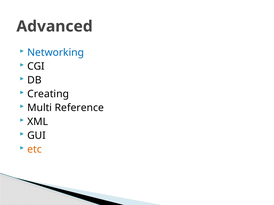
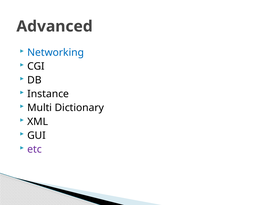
Creating: Creating -> Instance
Reference: Reference -> Dictionary
etc colour: orange -> purple
